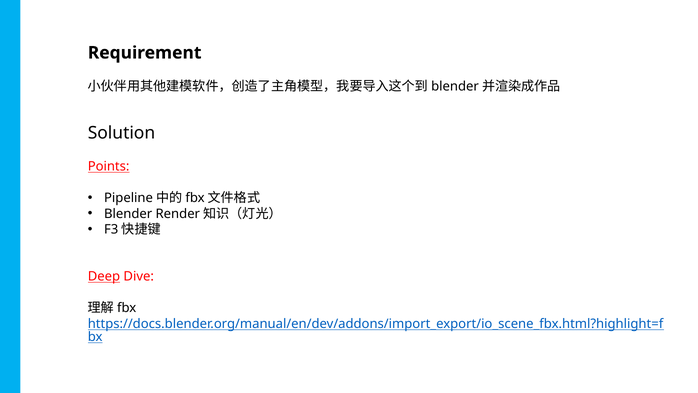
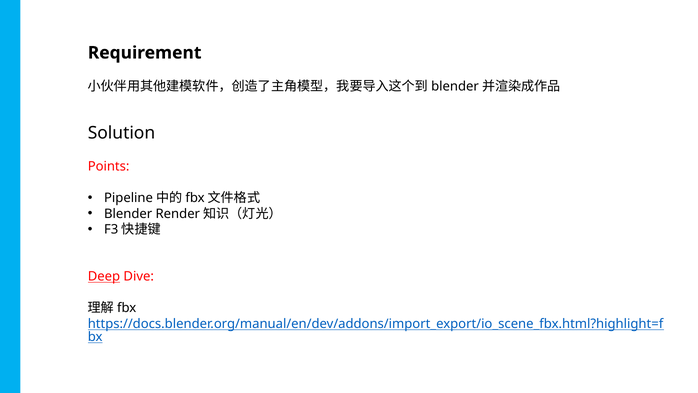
Points underline: present -> none
